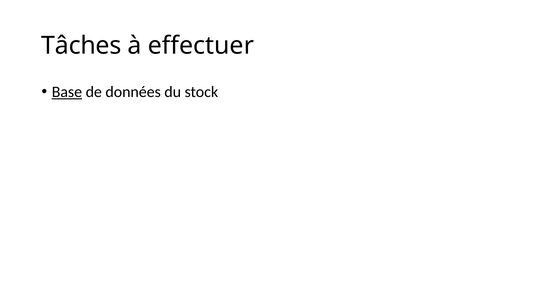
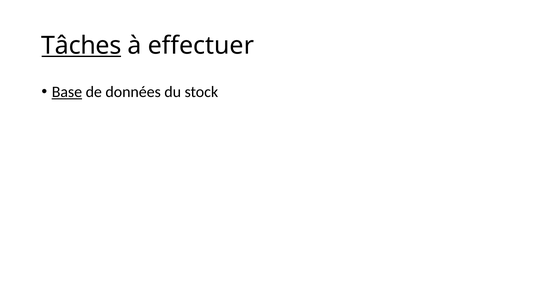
Tâches underline: none -> present
